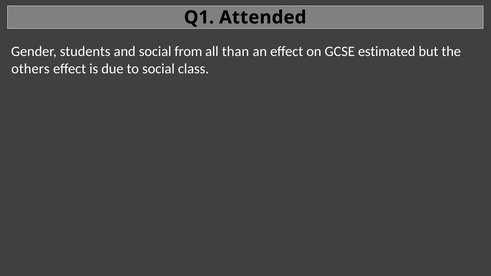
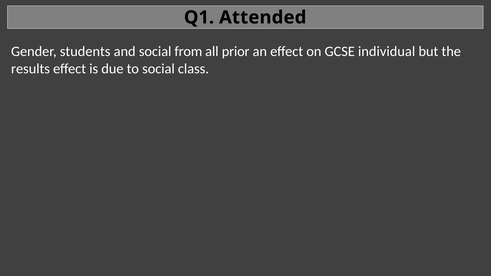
than: than -> prior
estimated: estimated -> individual
others: others -> results
